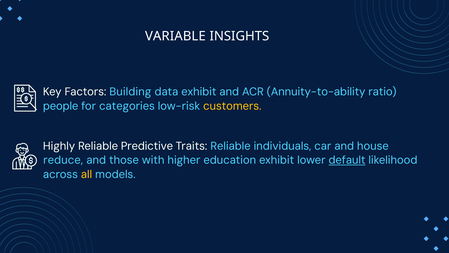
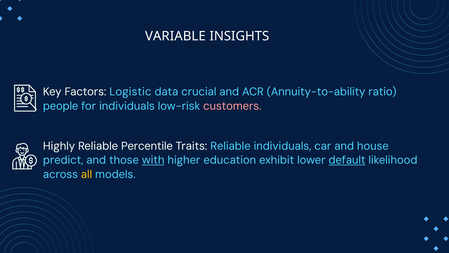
Building: Building -> Logistic
data exhibit: exhibit -> crucial
for categories: categories -> individuals
customers colour: yellow -> pink
Predictive: Predictive -> Percentile
reduce: reduce -> predict
with underline: none -> present
